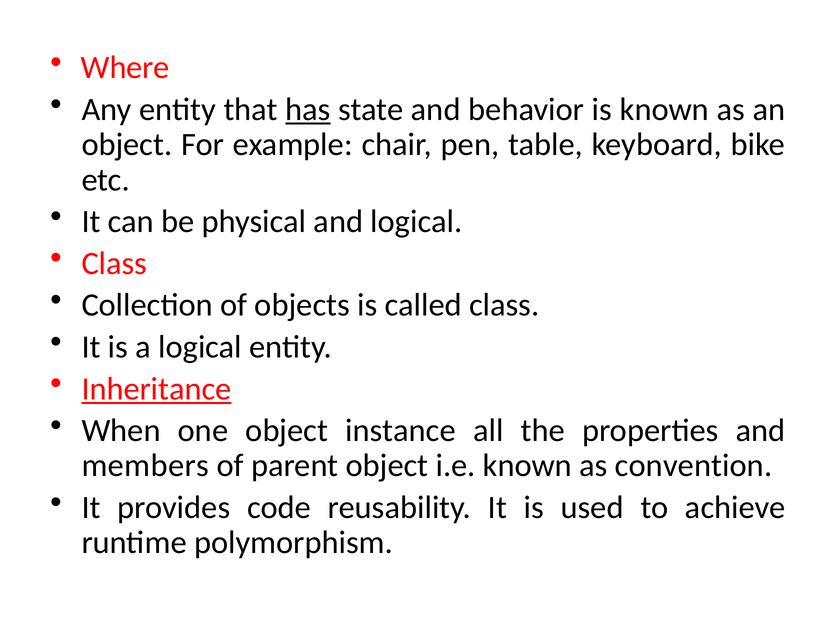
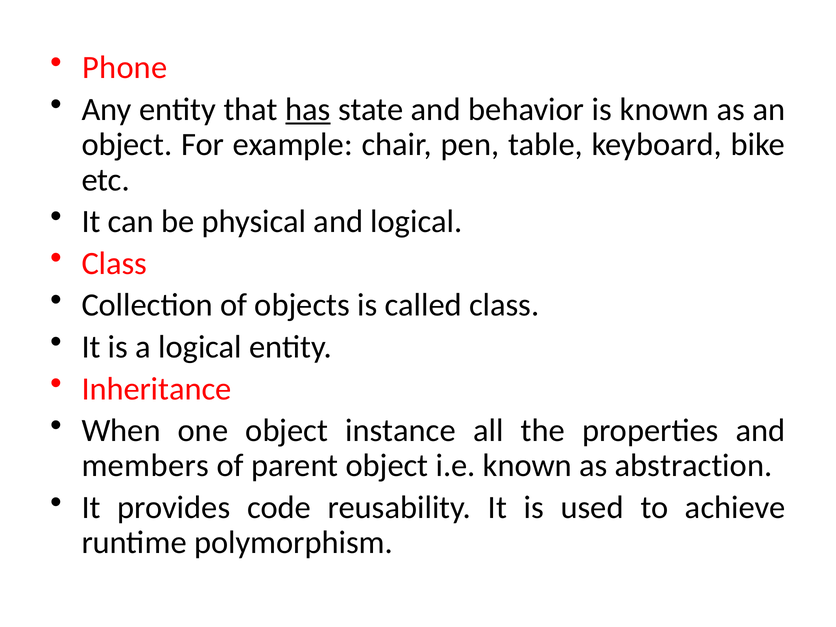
Where: Where -> Phone
Inheritance underline: present -> none
convention: convention -> abstraction
